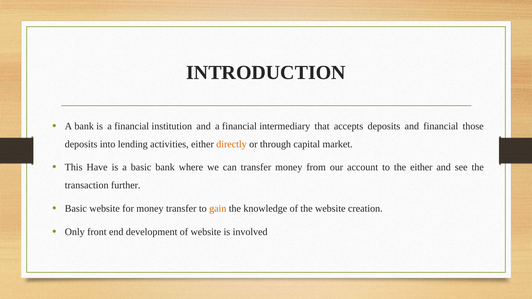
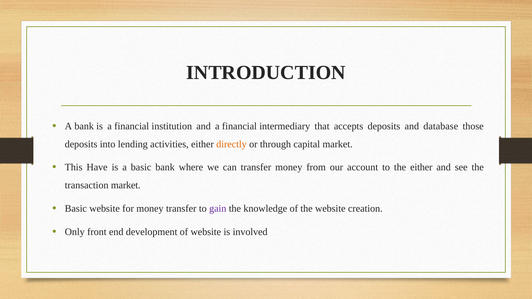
and financial: financial -> database
transaction further: further -> market
gain colour: orange -> purple
